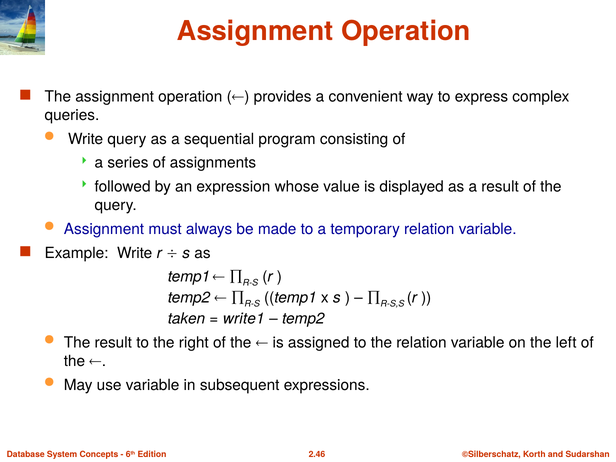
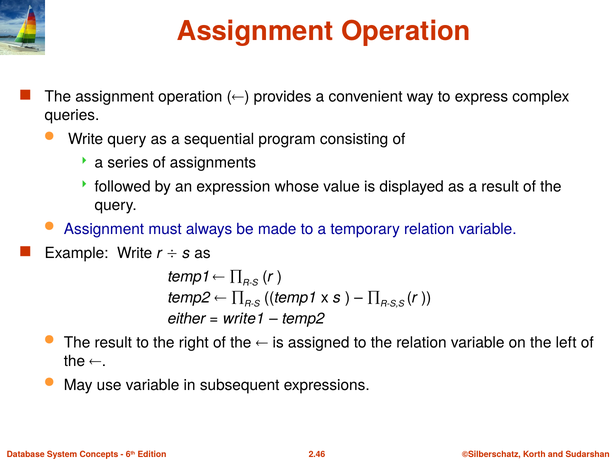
taken: taken -> either
